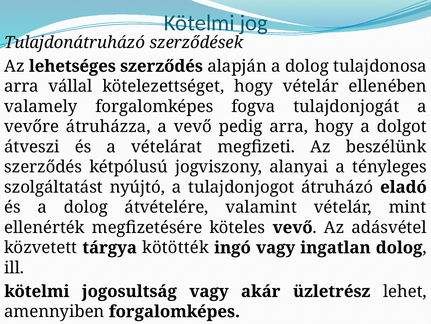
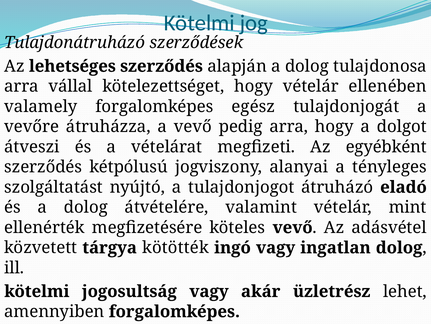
fogva: fogva -> egész
beszélünk: beszélünk -> egyébként
